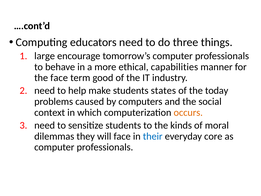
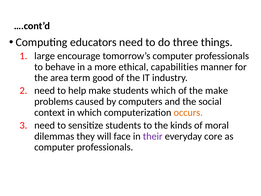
the face: face -> area
students states: states -> which
the today: today -> make
their colour: blue -> purple
